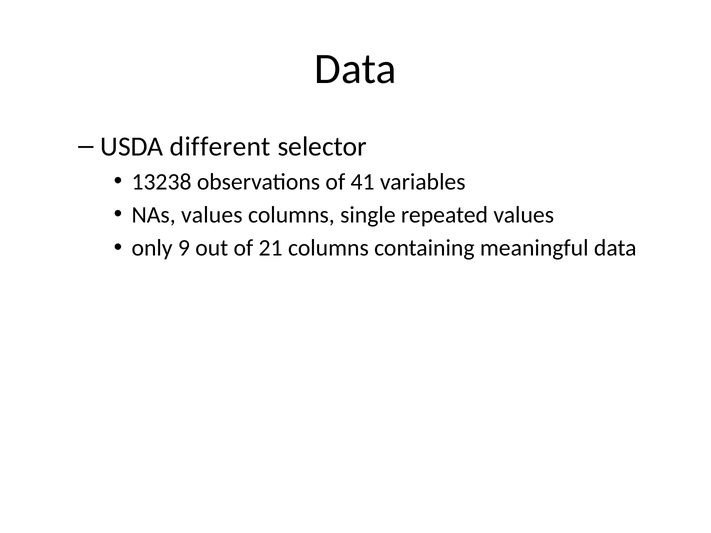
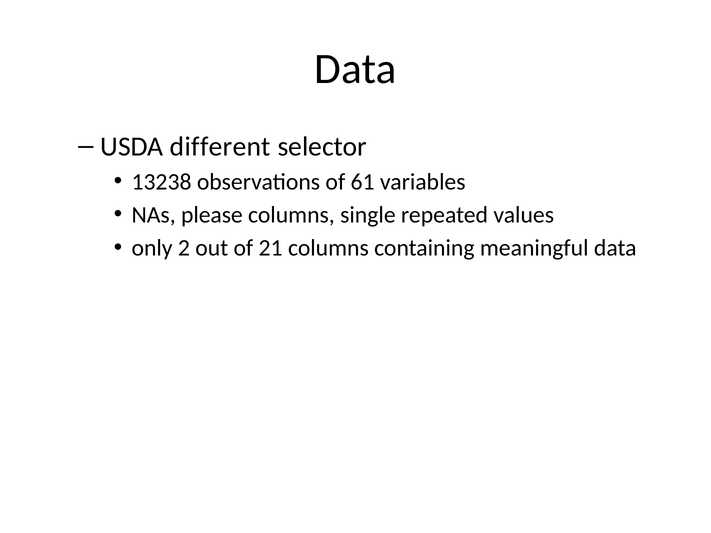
41: 41 -> 61
NAs values: values -> please
9: 9 -> 2
